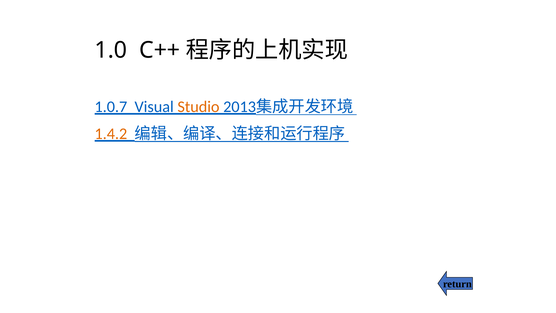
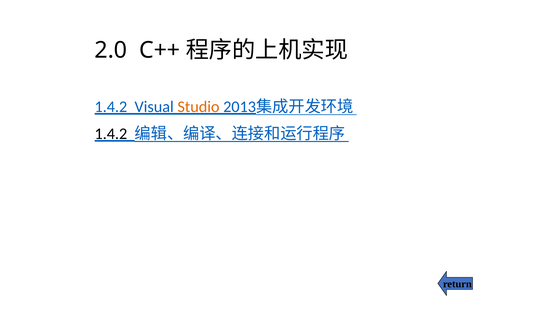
1.0: 1.0 -> 2.0
1.0.7 at (111, 107): 1.0.7 -> 1.4.2
1.4.2 at (111, 134) colour: orange -> black
